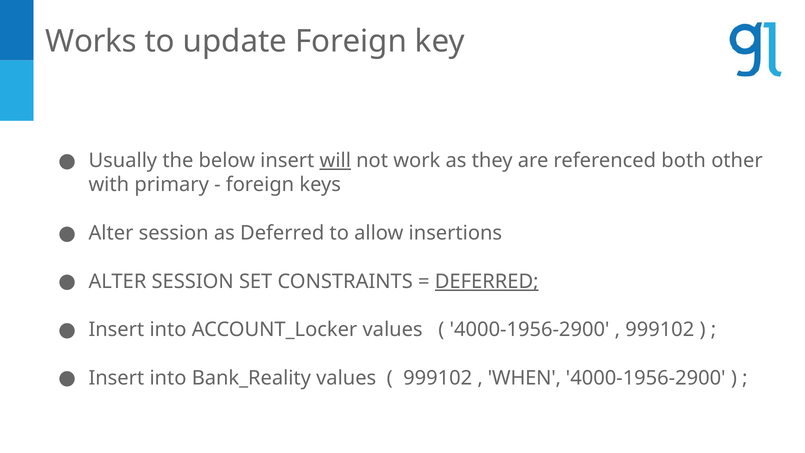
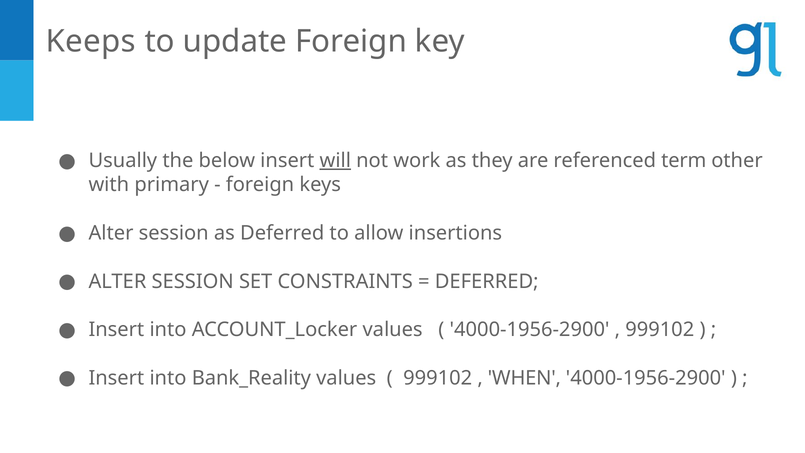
Works: Works -> Keeps
both: both -> term
DEFERRED at (487, 281) underline: present -> none
